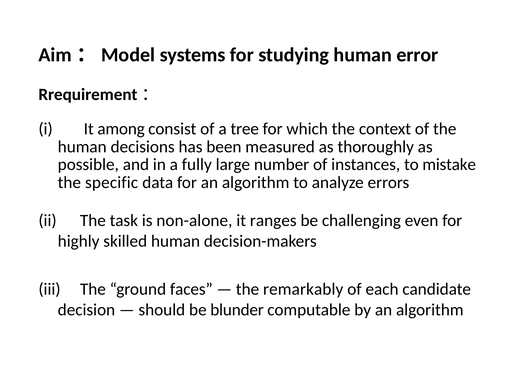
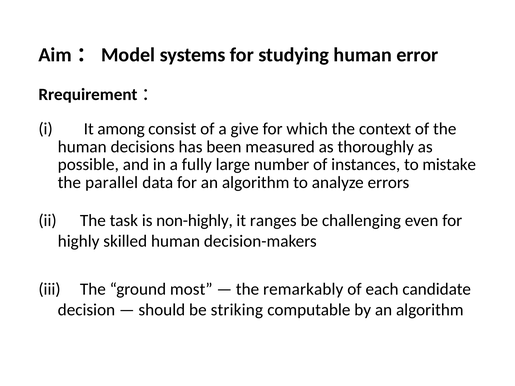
tree: tree -> give
specific: specific -> parallel
non-alone: non-alone -> non-highly
faces: faces -> most
blunder: blunder -> striking
